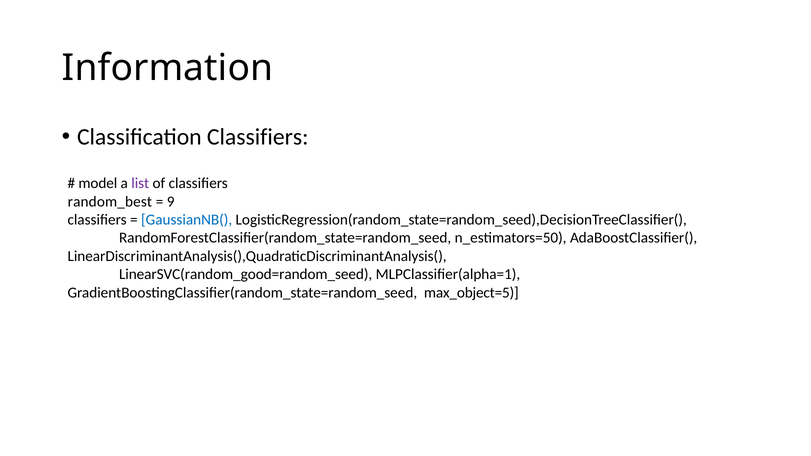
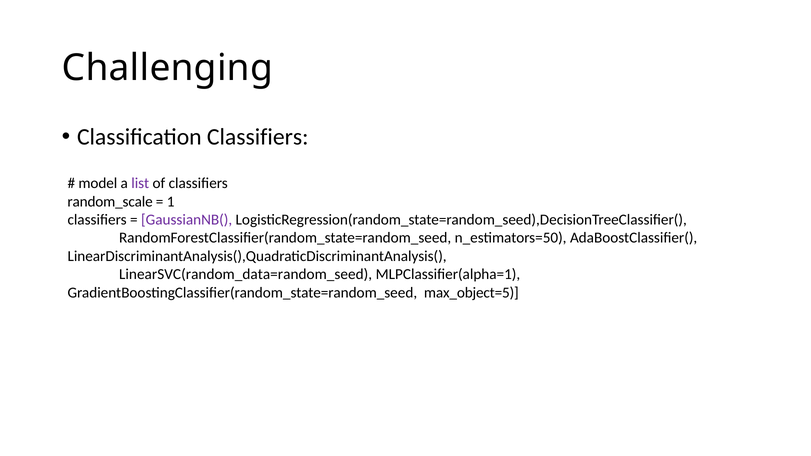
Information: Information -> Challenging
random_best: random_best -> random_scale
9: 9 -> 1
GaussianNB( colour: blue -> purple
LinearSVC(random_good=random_seed: LinearSVC(random_good=random_seed -> LinearSVC(random_data=random_seed
